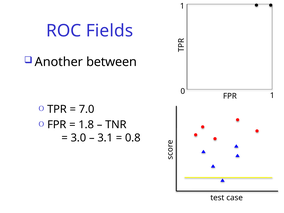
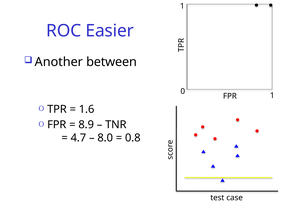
Fields: Fields -> Easier
7.0: 7.0 -> 1.6
1.8: 1.8 -> 8.9
3.0: 3.0 -> 4.7
3.1: 3.1 -> 8.0
